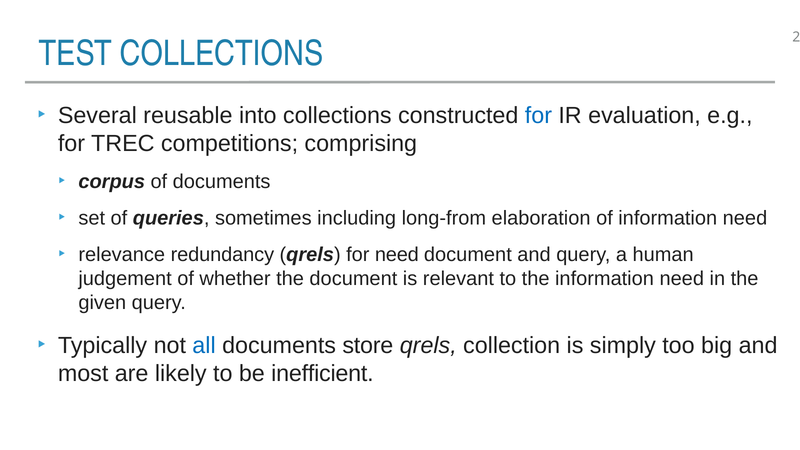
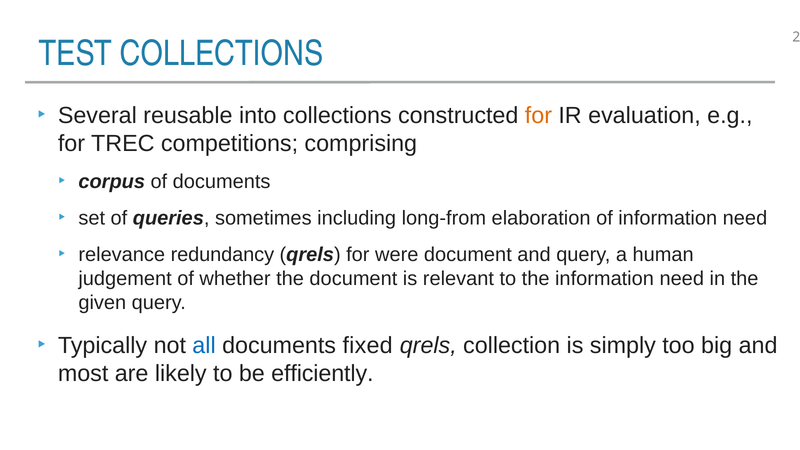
for at (538, 115) colour: blue -> orange
for need: need -> were
store: store -> fixed
inefficient: inefficient -> efficiently
